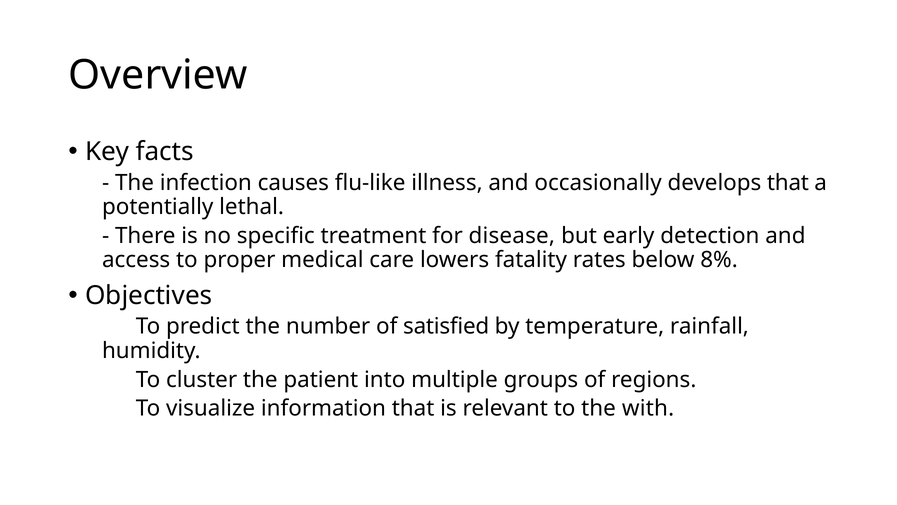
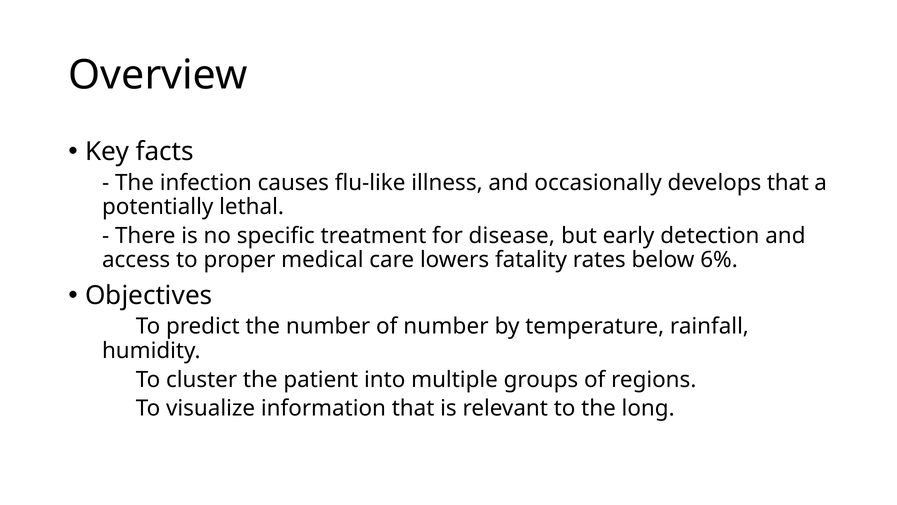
8%: 8% -> 6%
of satisfied: satisfied -> number
with: with -> long
